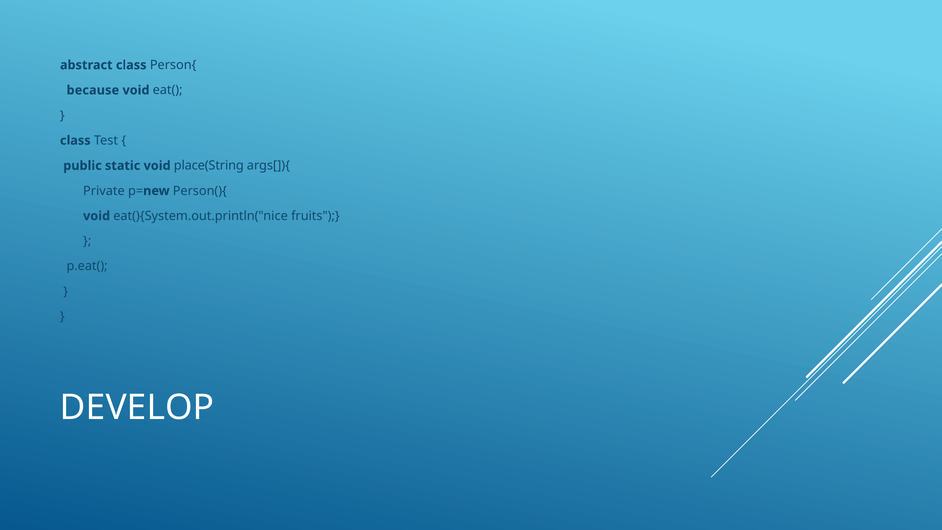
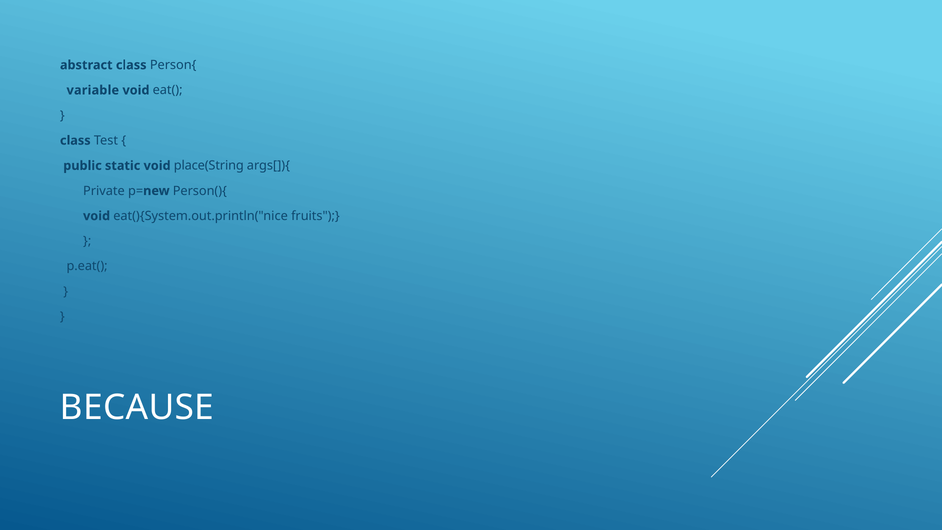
because: because -> variable
DEVELOP: DEVELOP -> BECAUSE
